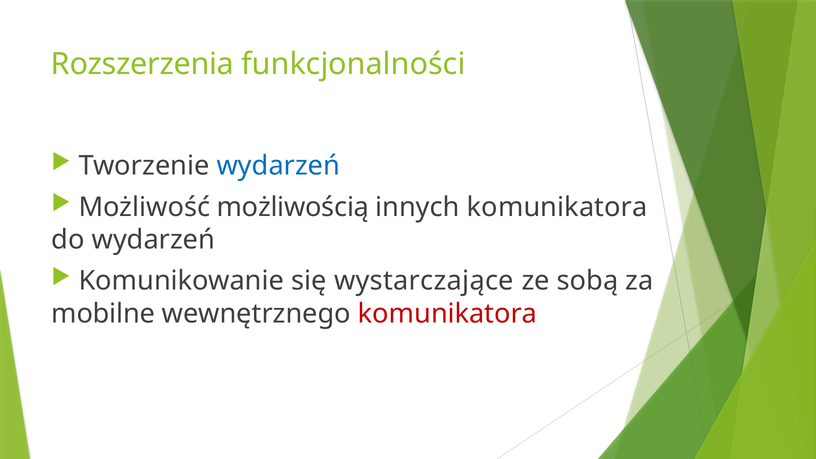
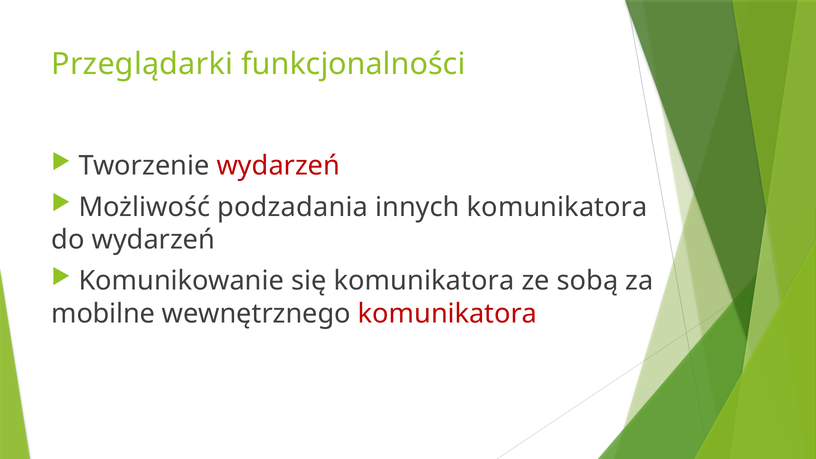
Rozszerzenia: Rozszerzenia -> Przeglądarki
wydarzeń at (278, 166) colour: blue -> red
możliwością: możliwością -> podzadania
się wystarczające: wystarczające -> komunikatora
